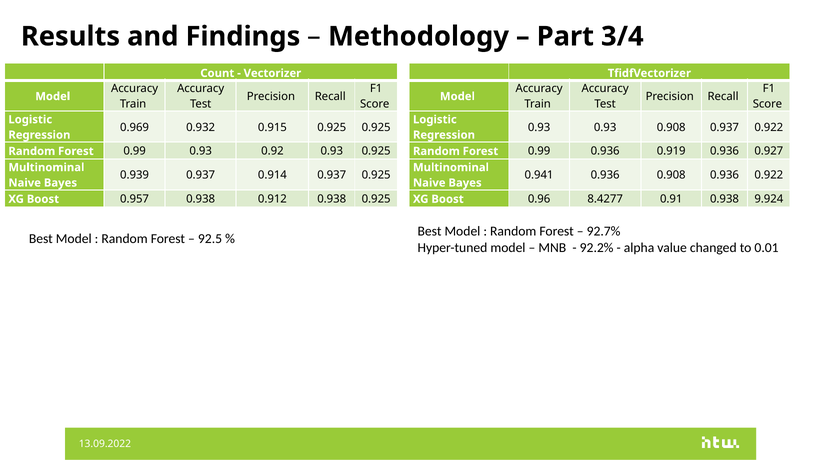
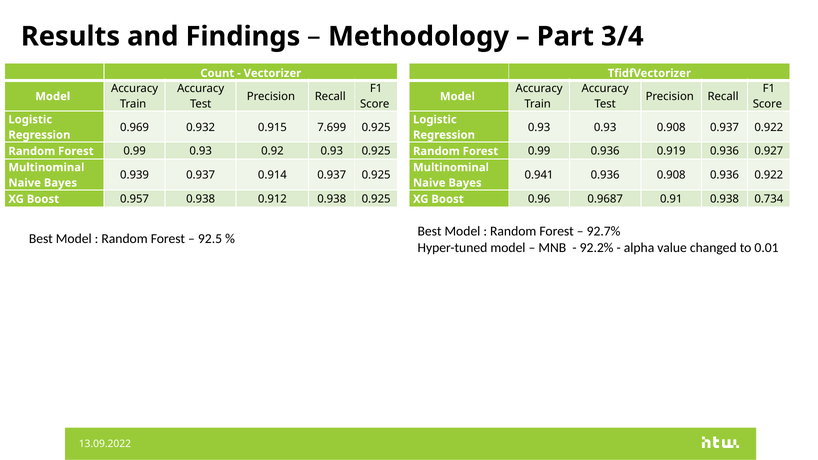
0.915 0.925: 0.925 -> 7.699
8.4277: 8.4277 -> 0.9687
9.924: 9.924 -> 0.734
